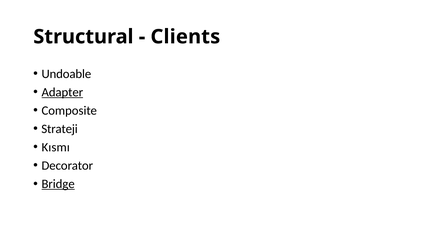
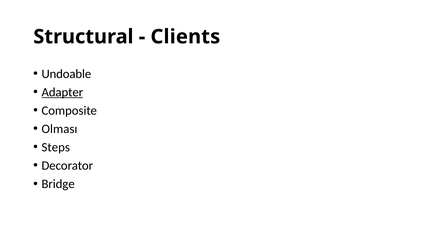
Strateji: Strateji -> Olması
Kısmı: Kısmı -> Steps
Bridge underline: present -> none
